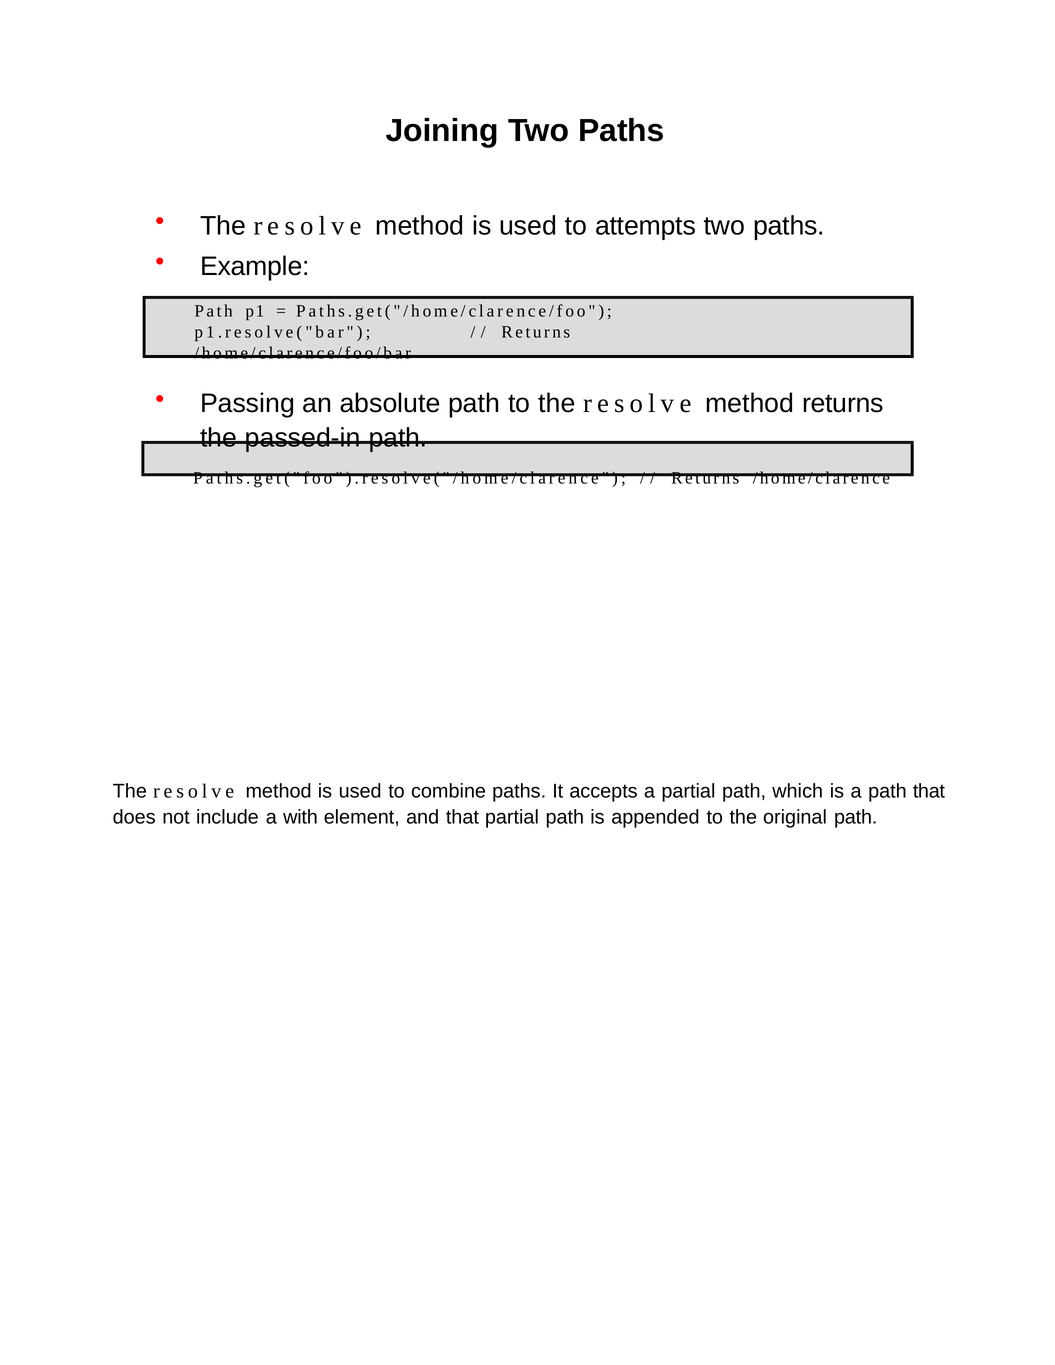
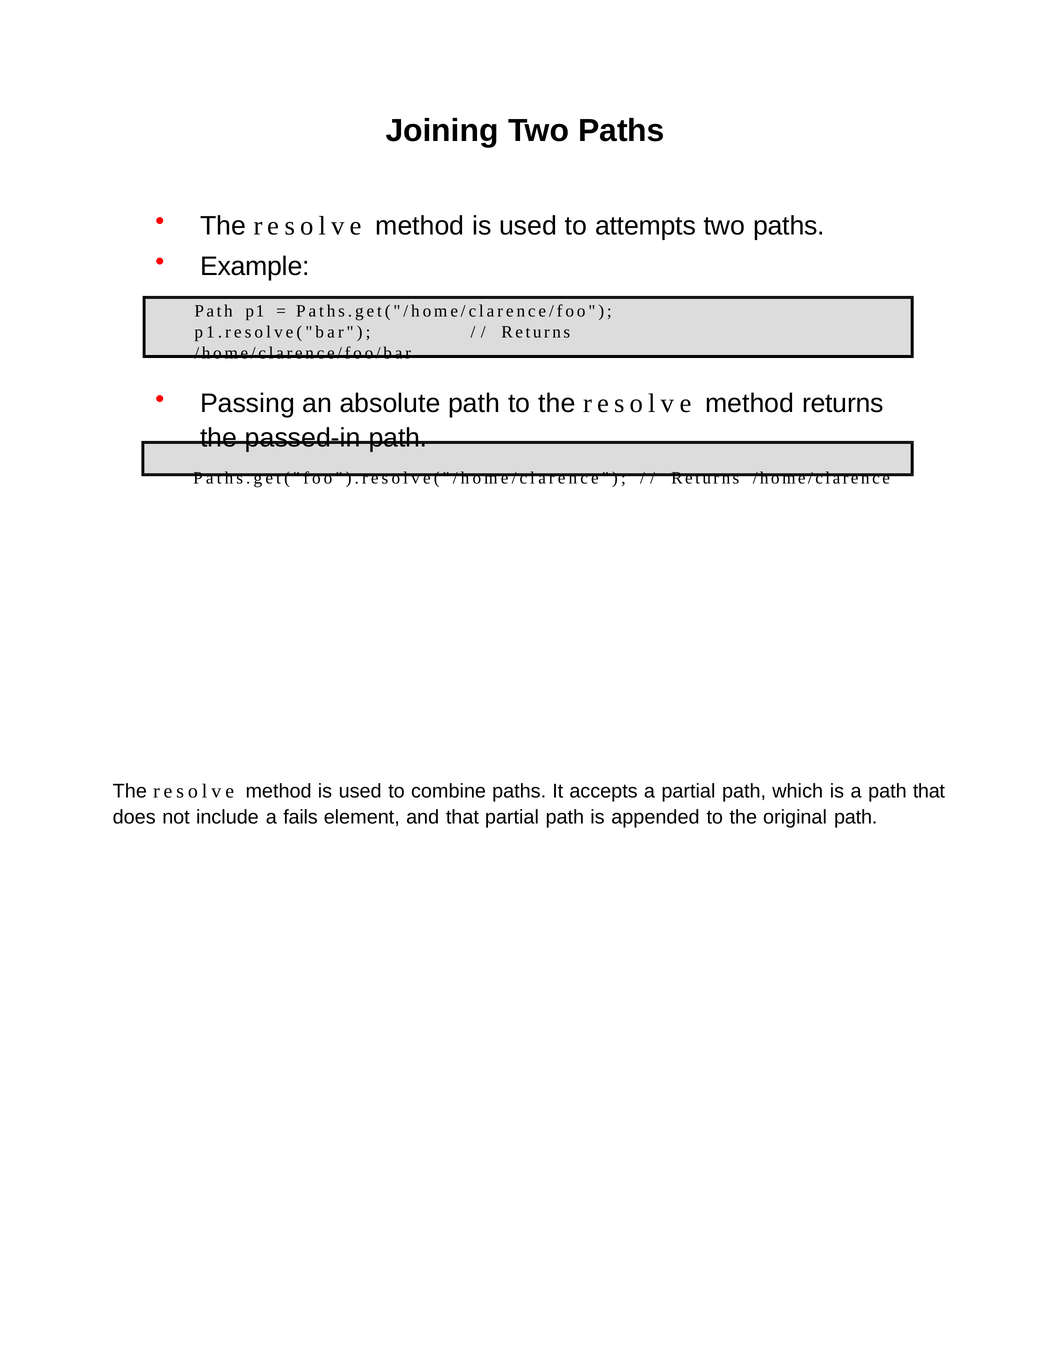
with: with -> fails
